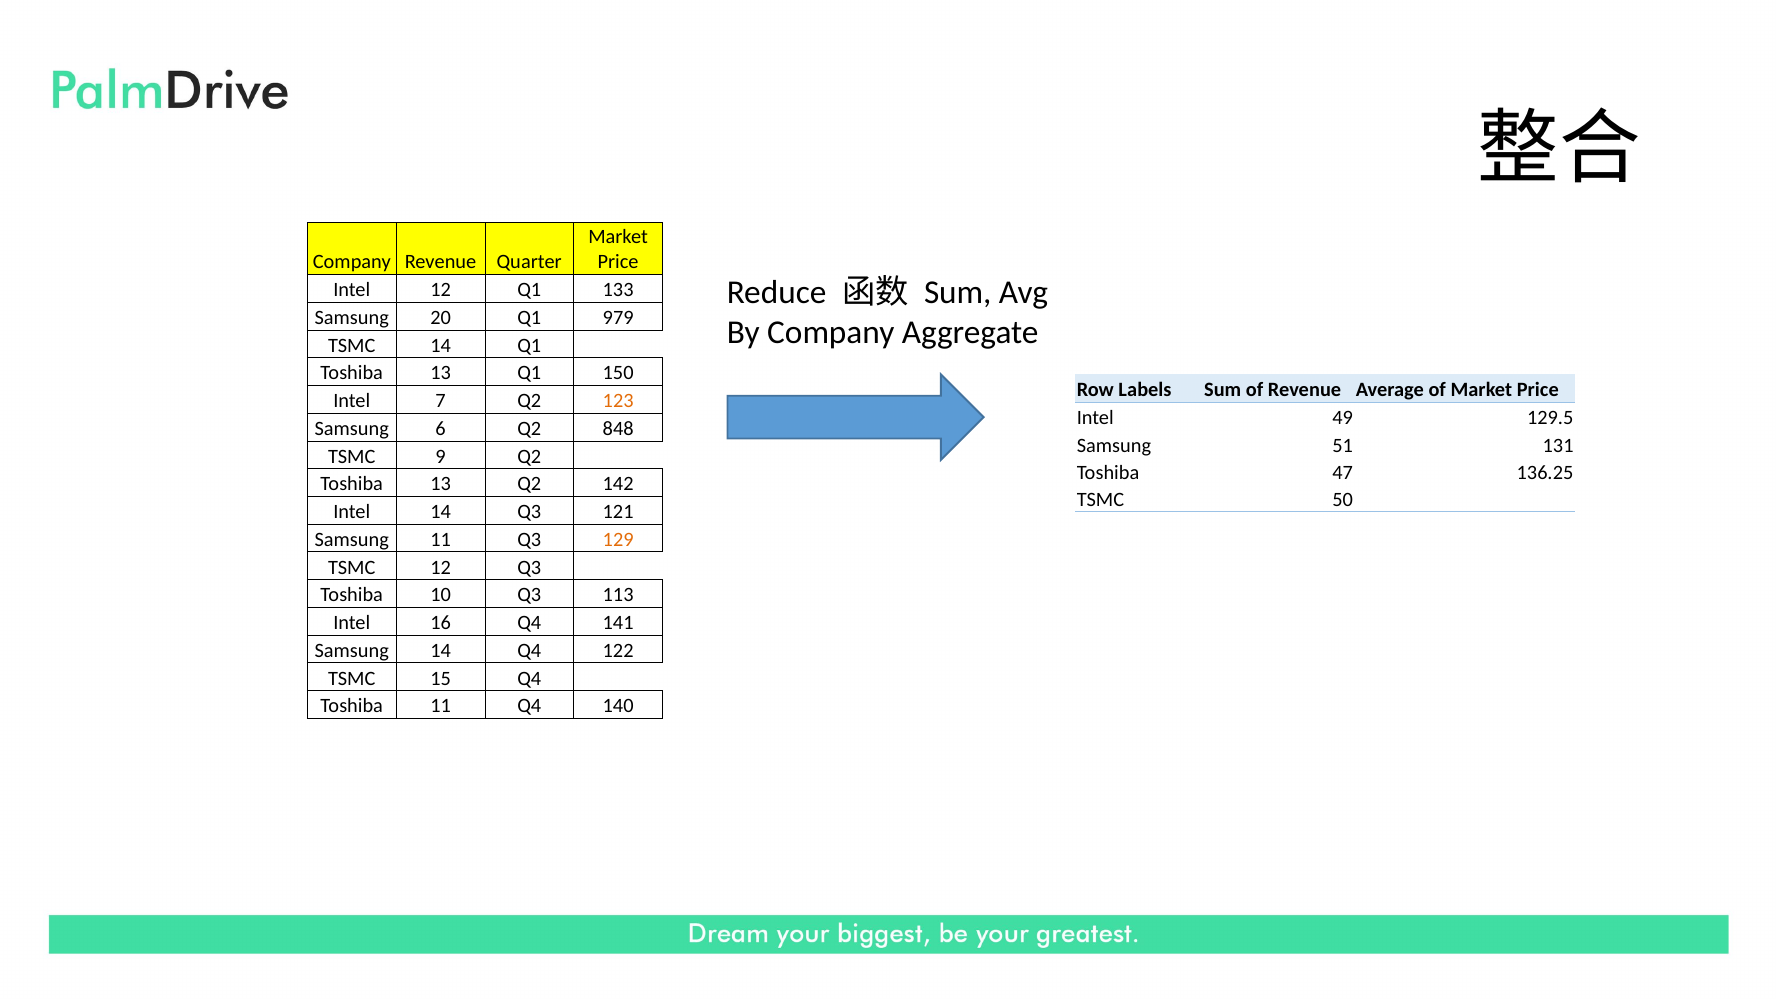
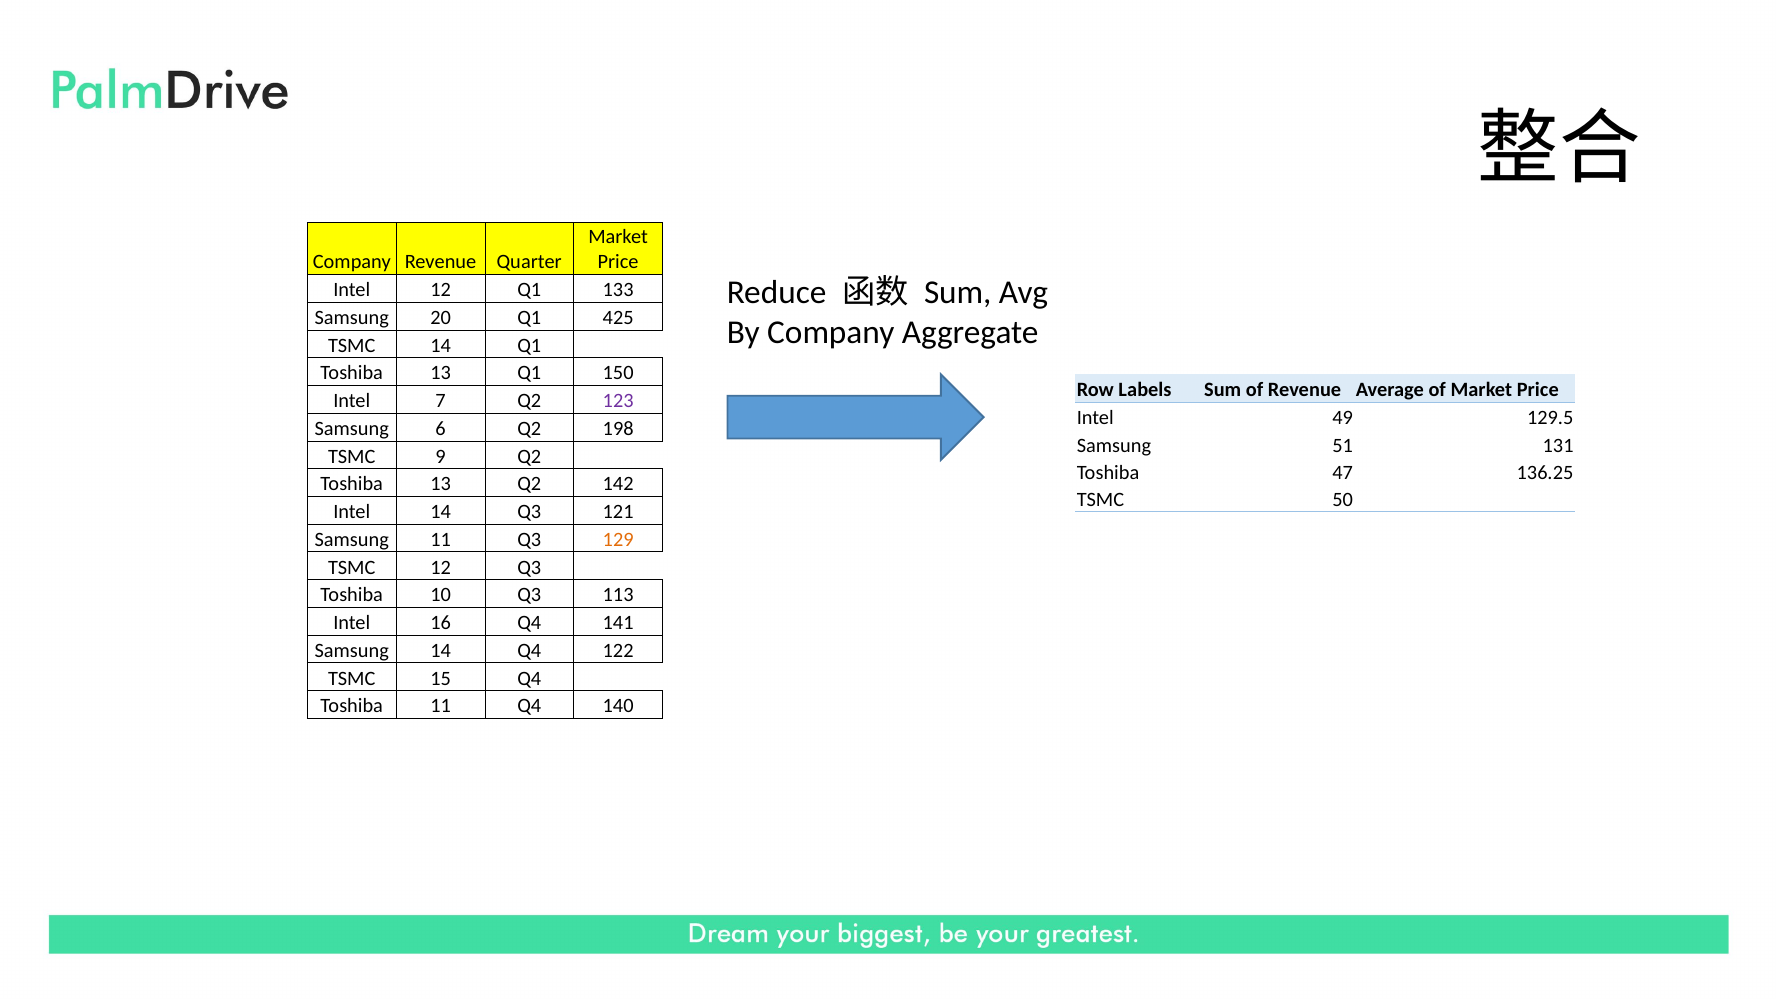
979: 979 -> 425
123 colour: orange -> purple
848: 848 -> 198
